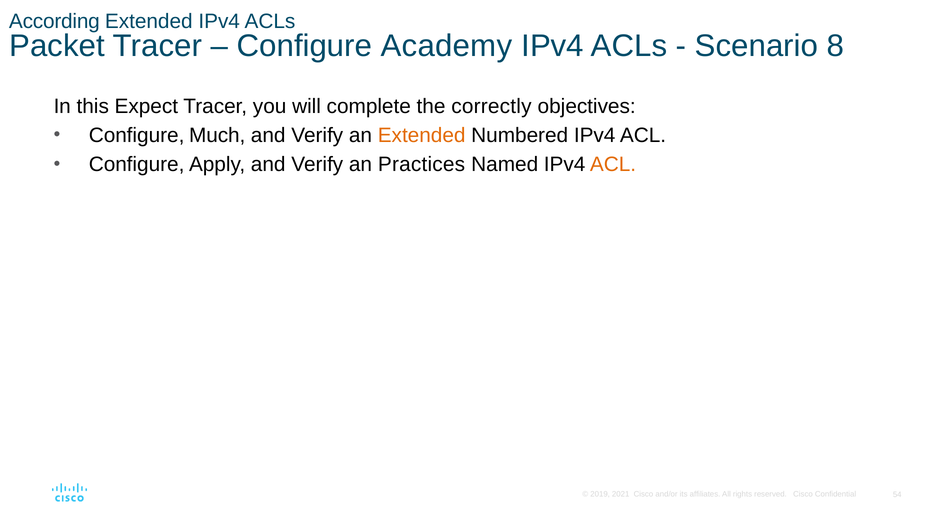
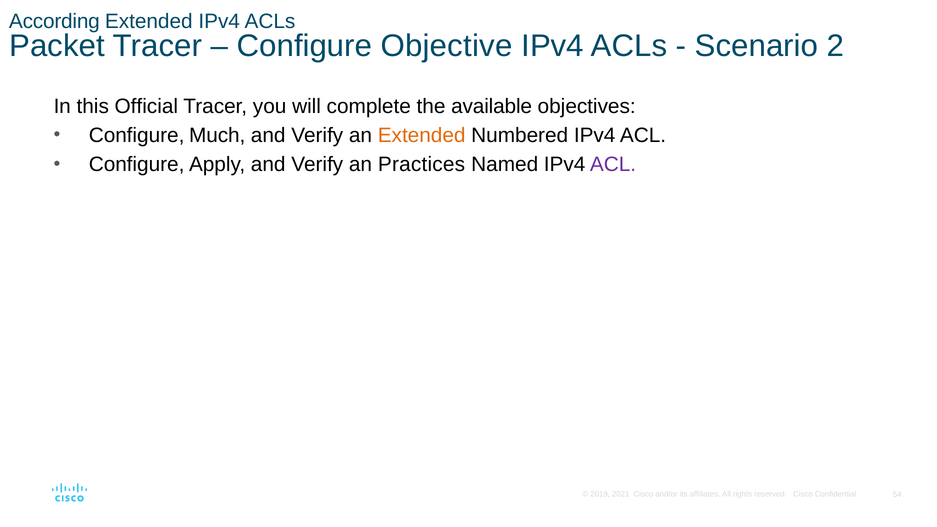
Academy: Academy -> Objective
8: 8 -> 2
Expect: Expect -> Official
correctly: correctly -> available
ACL at (613, 165) colour: orange -> purple
